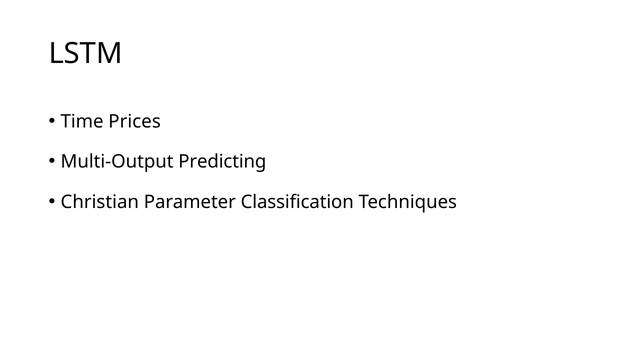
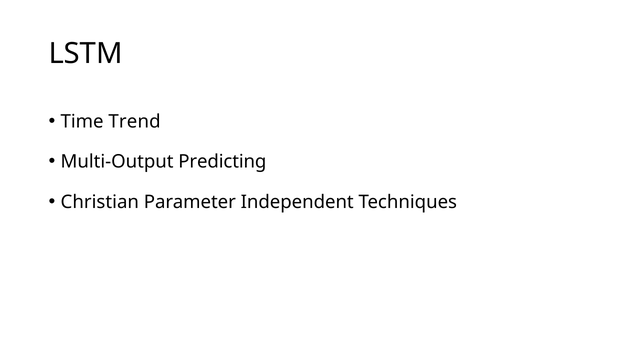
Prices: Prices -> Trend
Classification: Classification -> Independent
